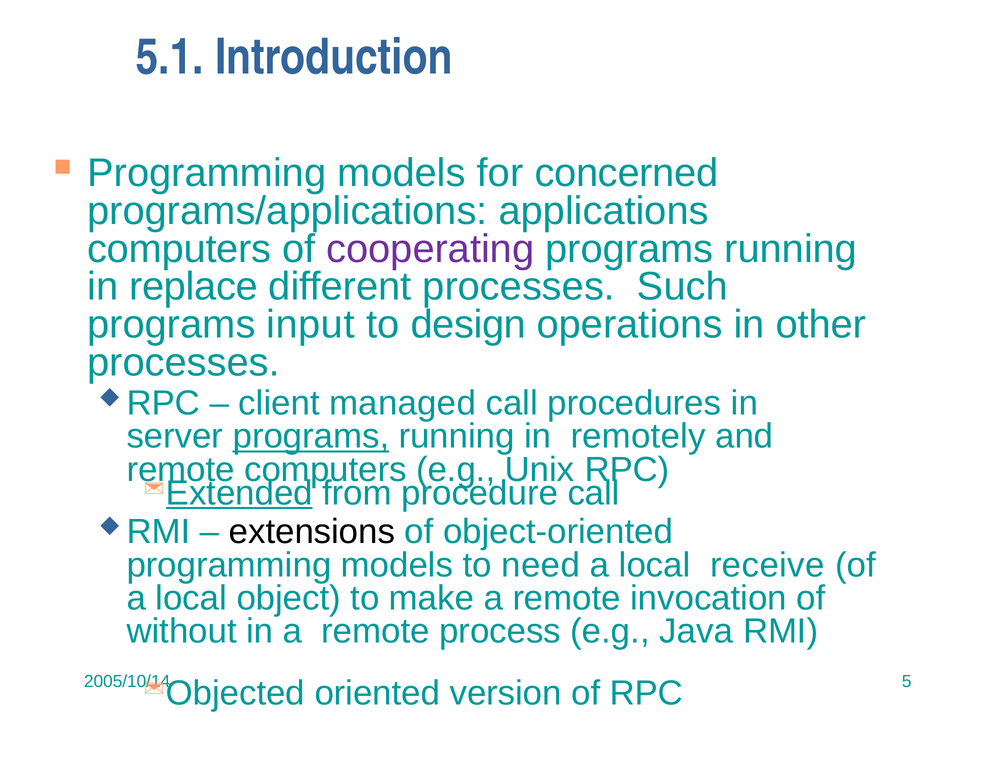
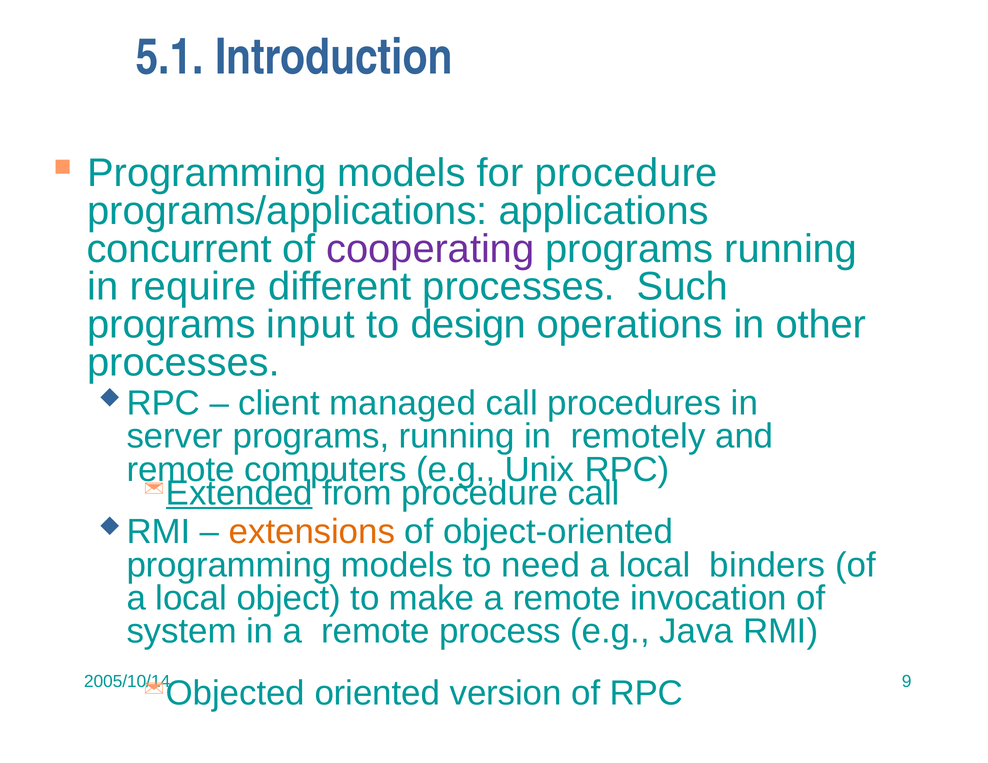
for concerned: concerned -> procedure
computers at (179, 249): computers -> concurrent
replace: replace -> require
programs at (311, 437) underline: present -> none
extensions colour: black -> orange
receive: receive -> binders
without: without -> system
5: 5 -> 9
